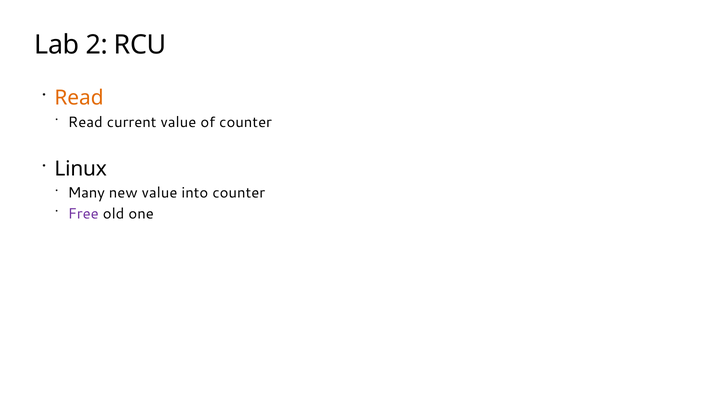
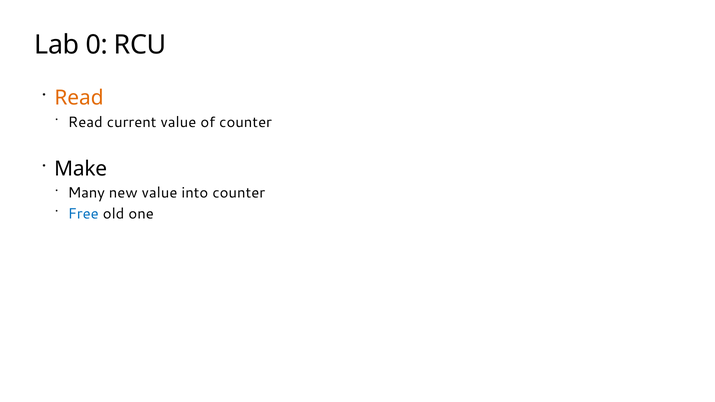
2: 2 -> 0
Linux: Linux -> Make
Free colour: purple -> blue
